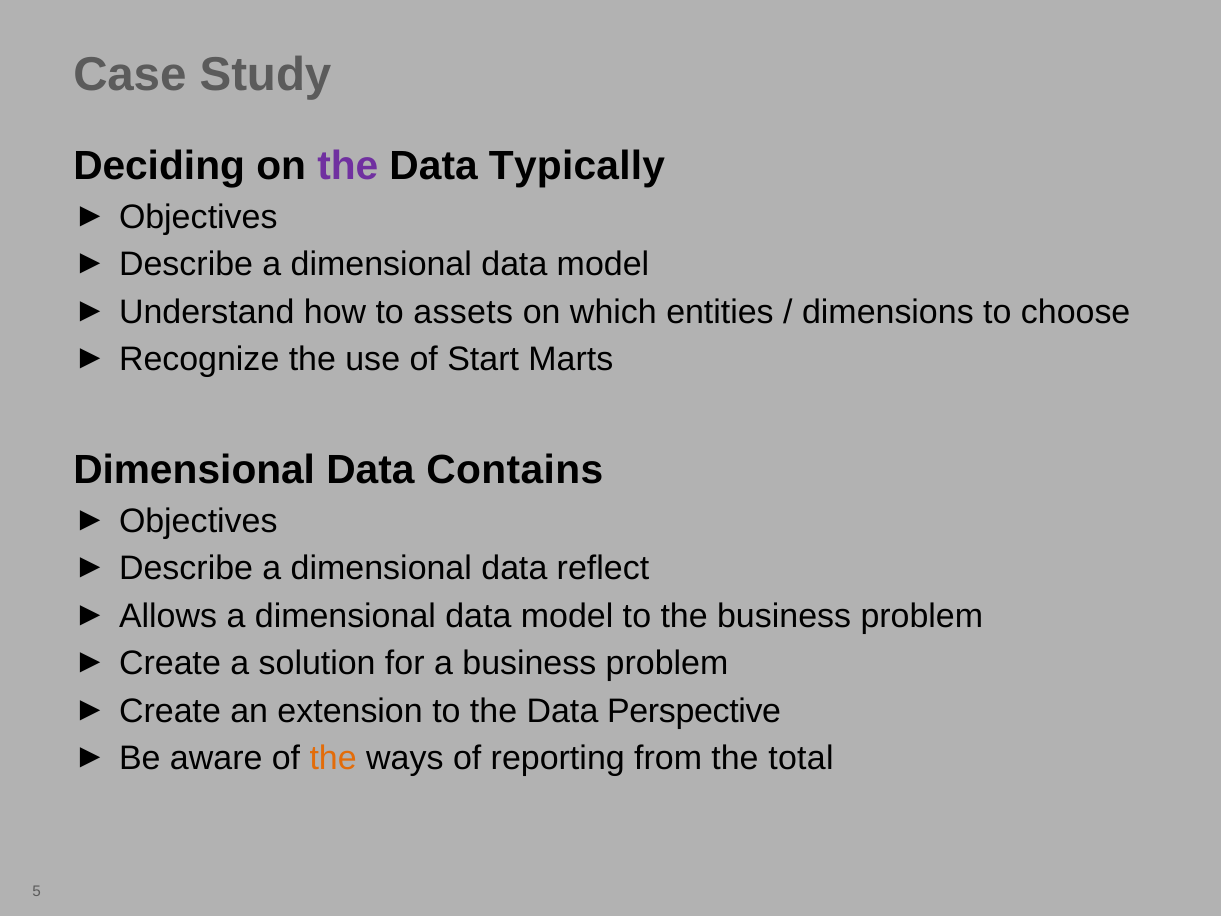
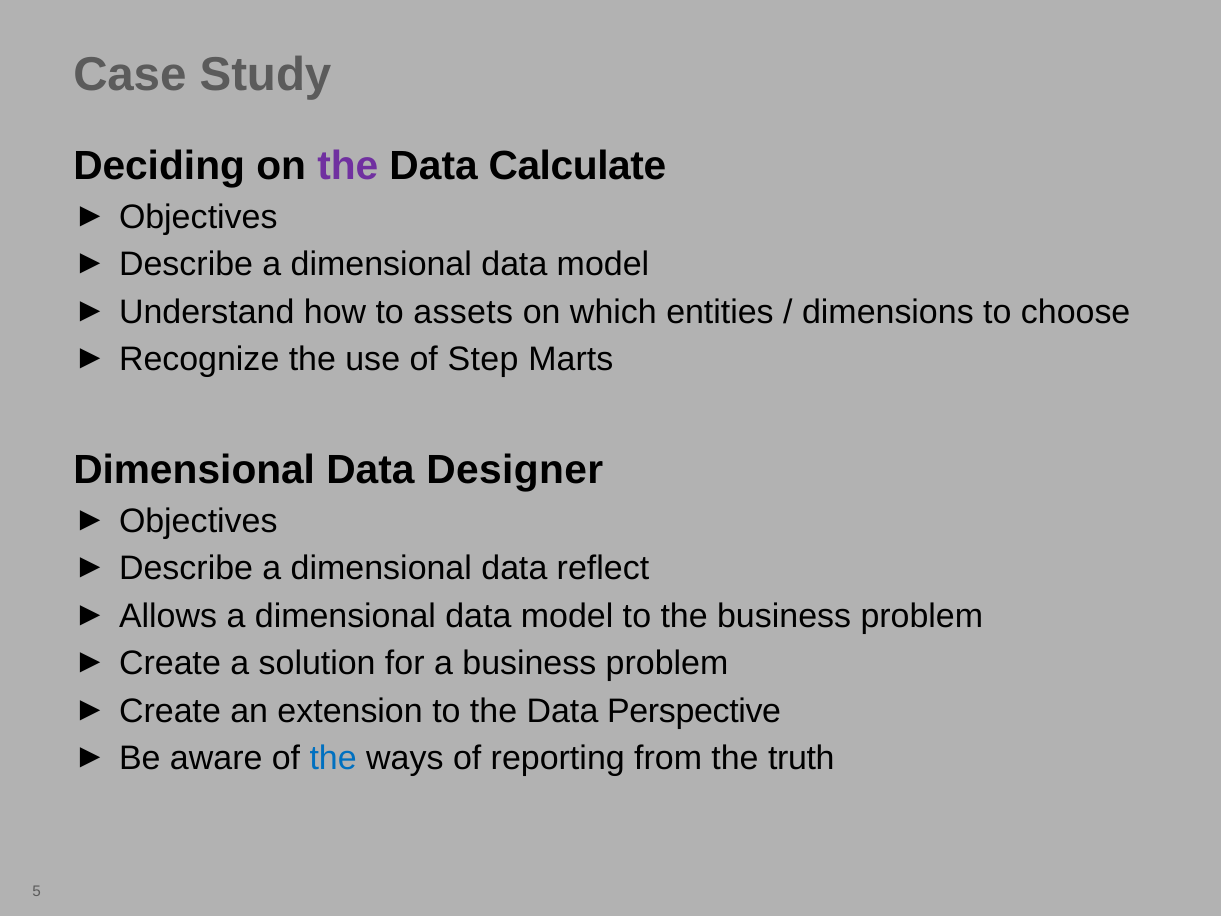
Typically: Typically -> Calculate
Start: Start -> Step
Contains: Contains -> Designer
the at (333, 758) colour: orange -> blue
total: total -> truth
